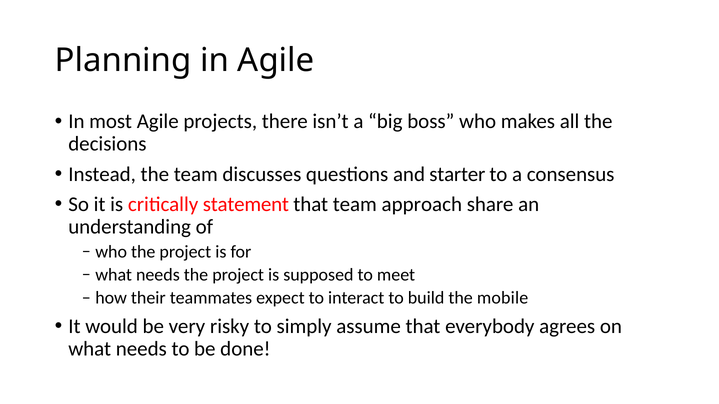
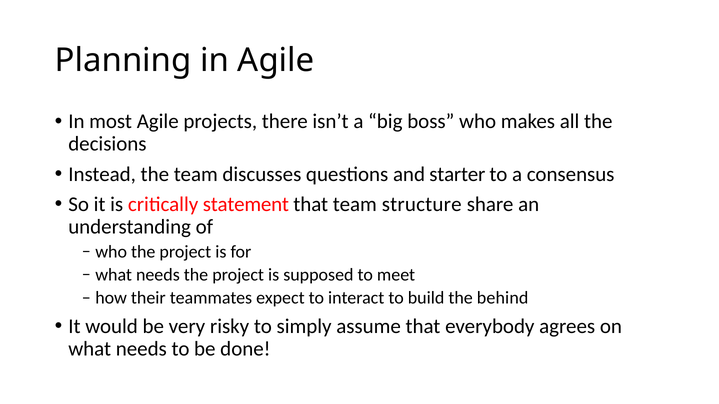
approach: approach -> structure
mobile: mobile -> behind
